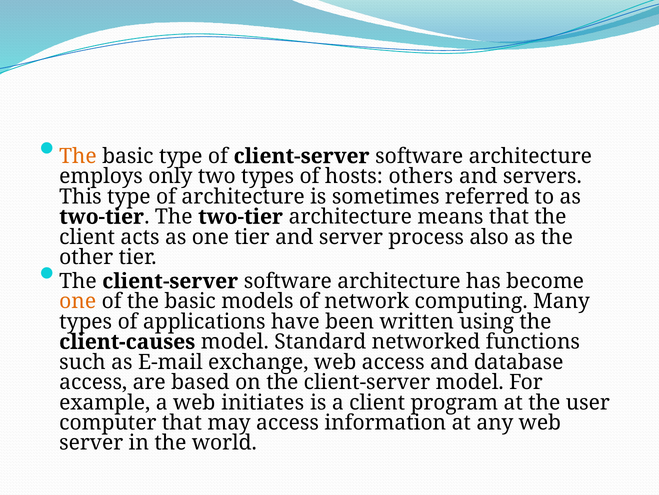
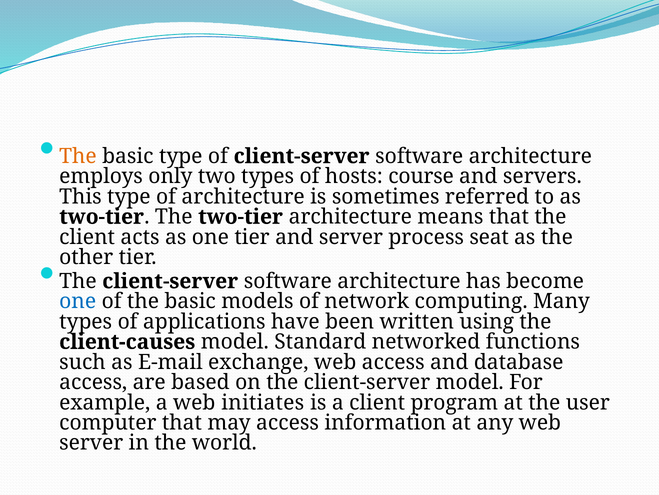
others: others -> course
also: also -> seat
one at (78, 301) colour: orange -> blue
